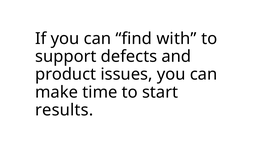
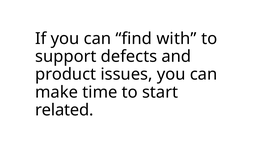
results: results -> related
